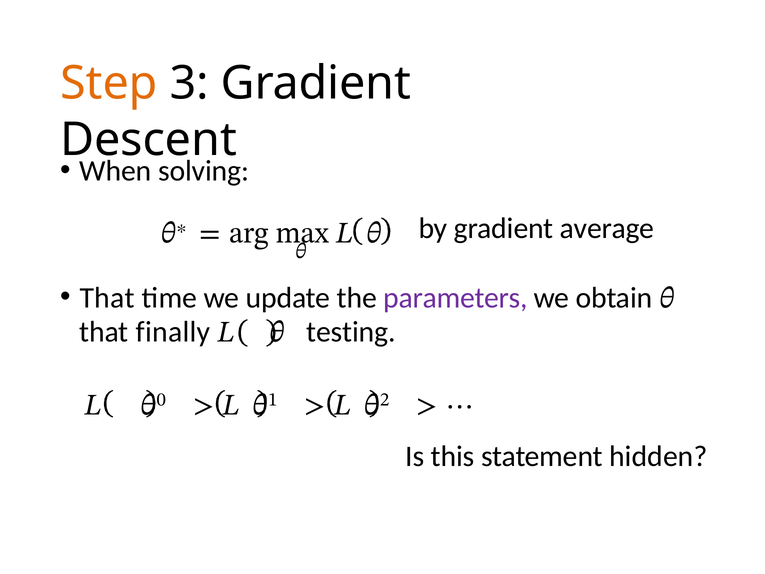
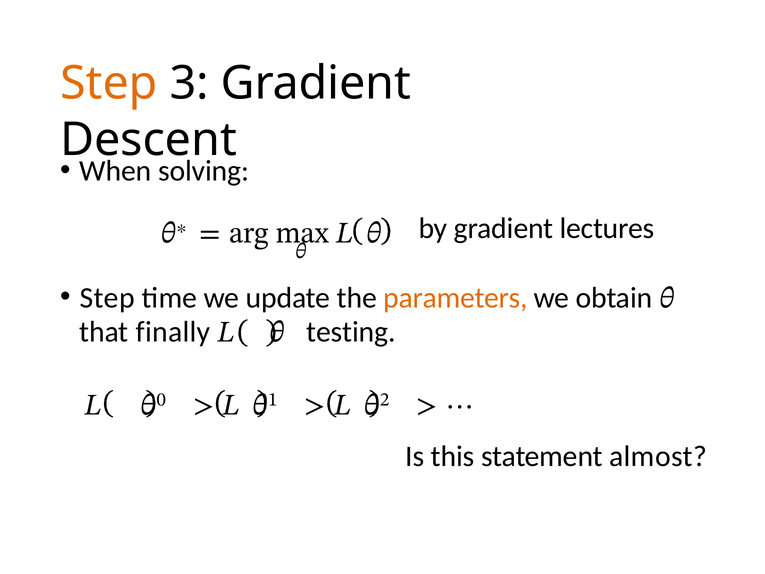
average: average -> lectures
That at (107, 298): That -> Step
parameters colour: purple -> orange
hidden: hidden -> almost
